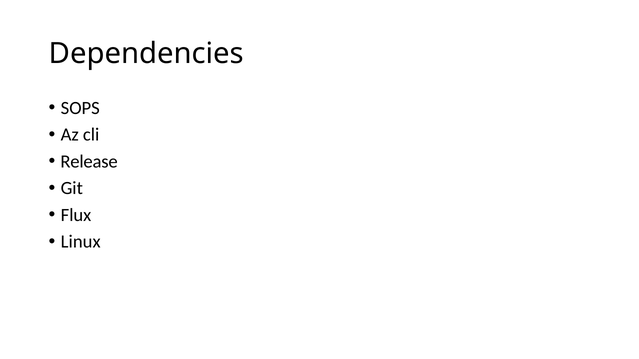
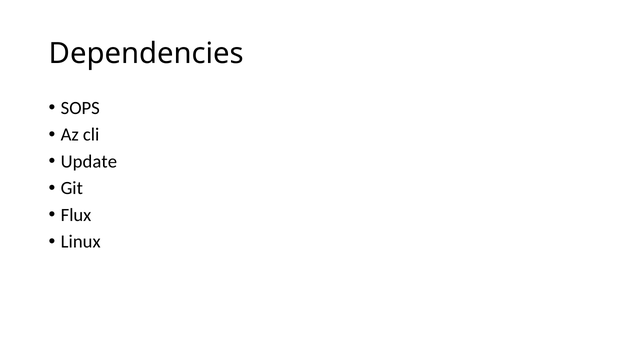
Release: Release -> Update
